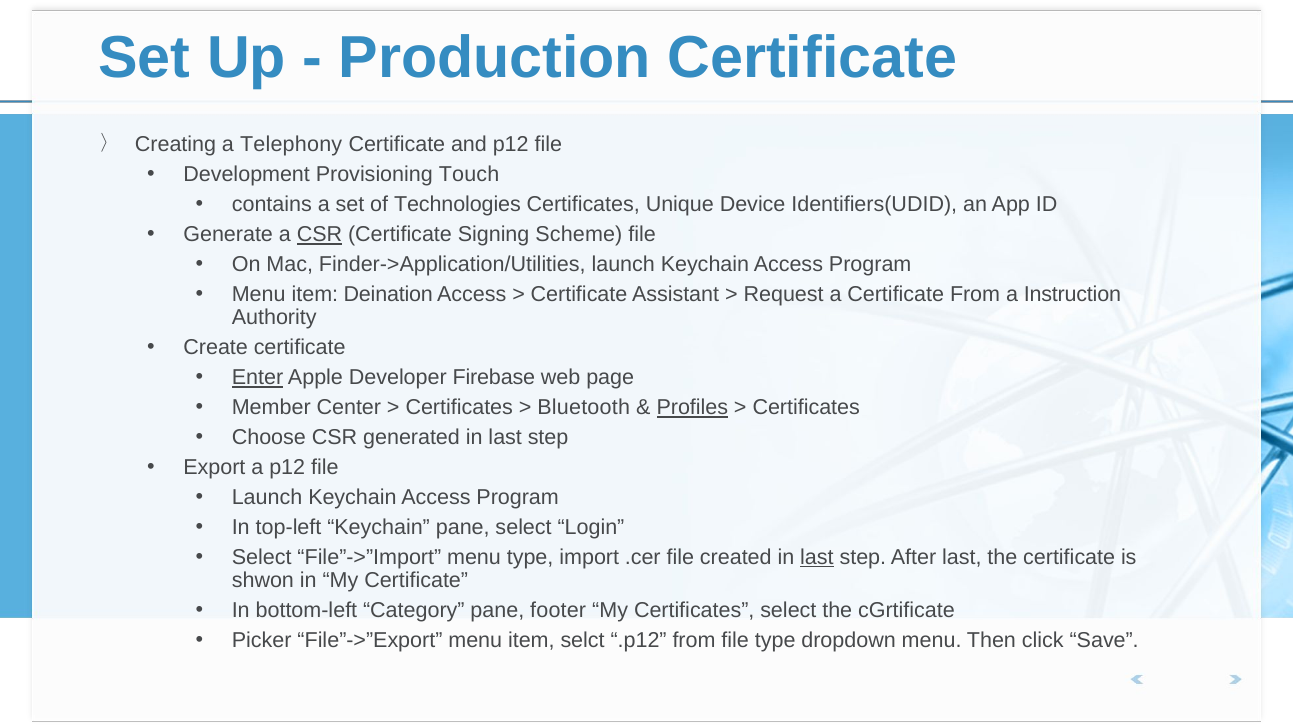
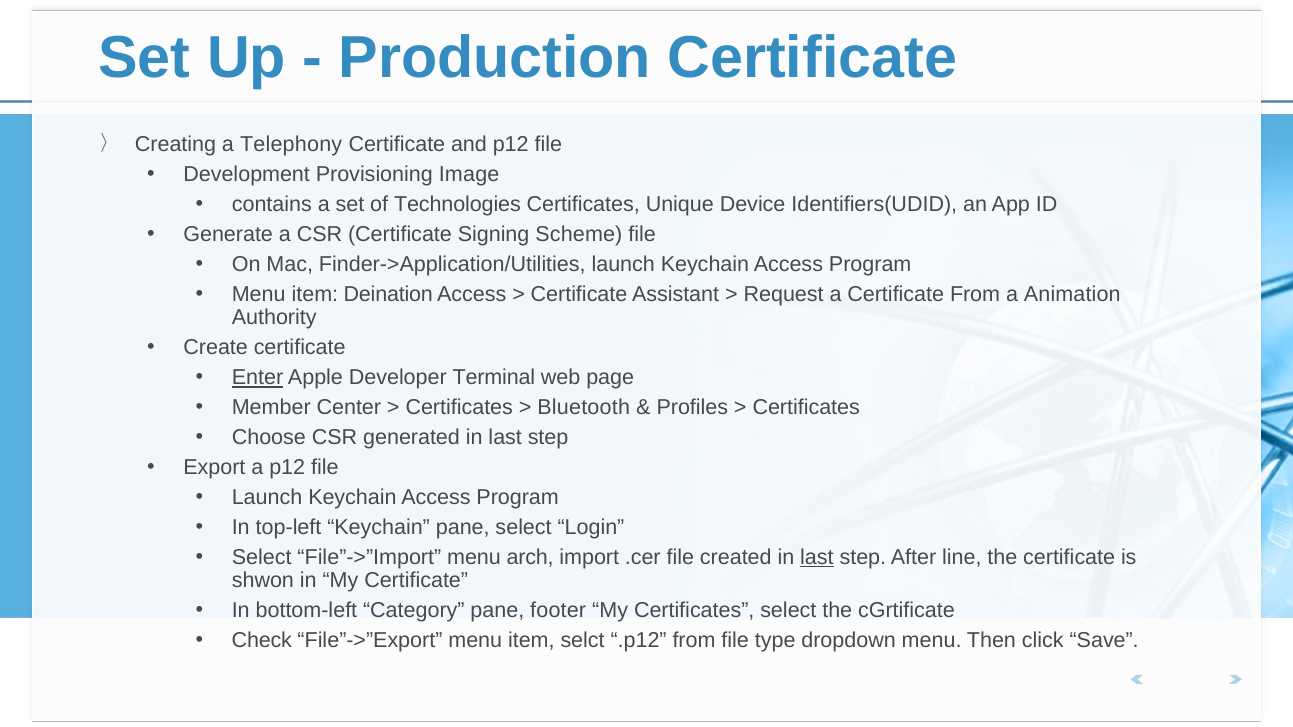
Touch: Touch -> Image
CSR at (319, 235) underline: present -> none
Instruction: Instruction -> Animation
Firebase: Firebase -> Terminal
Profiles underline: present -> none
menu type: type -> arch
After last: last -> line
Picker: Picker -> Check
